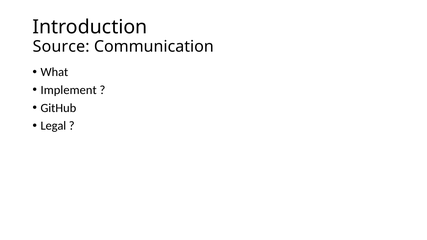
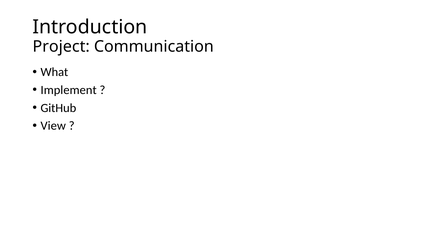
Source: Source -> Project
Legal: Legal -> View
